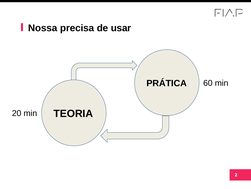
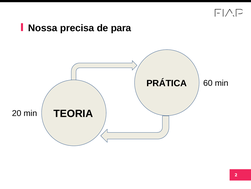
usar: usar -> para
